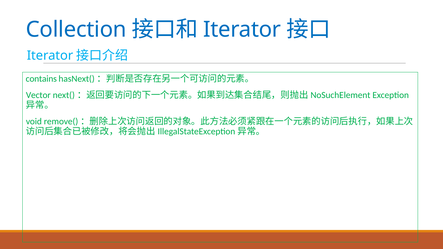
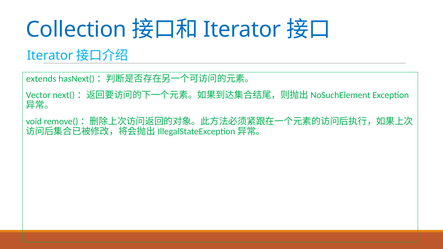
contains: contains -> extends
